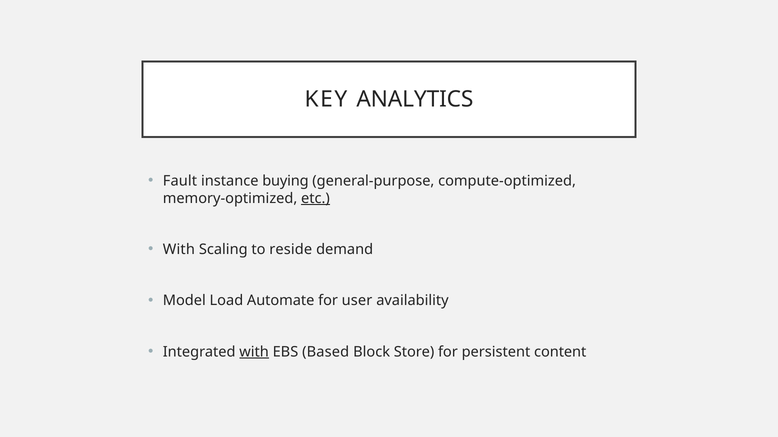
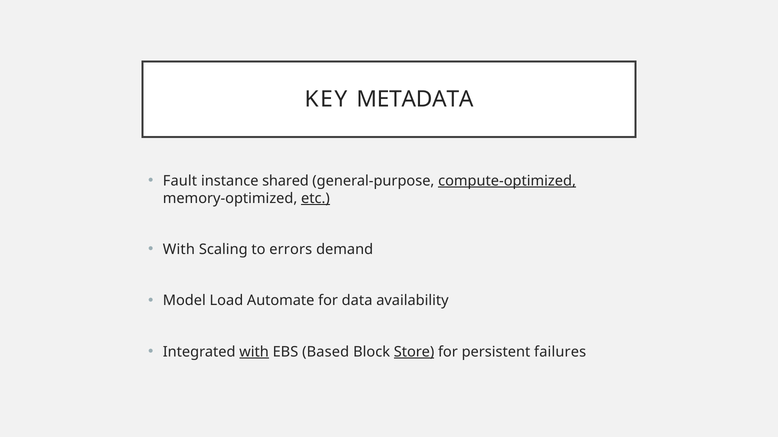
ANALYTICS: ANALYTICS -> METADATA
buying: buying -> shared
compute-optimized underline: none -> present
reside: reside -> errors
user: user -> data
Store underline: none -> present
content: content -> failures
